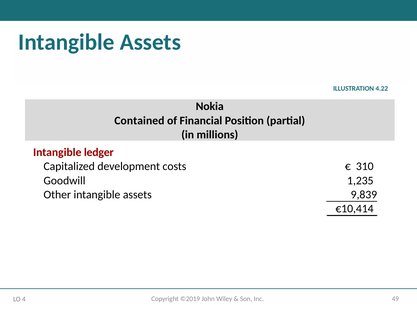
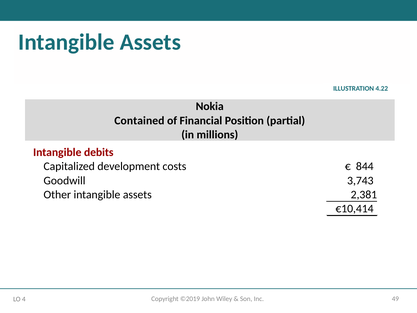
ledger: ledger -> debits
310: 310 -> 844
1,235: 1,235 -> 3,743
9,839: 9,839 -> 2,381
